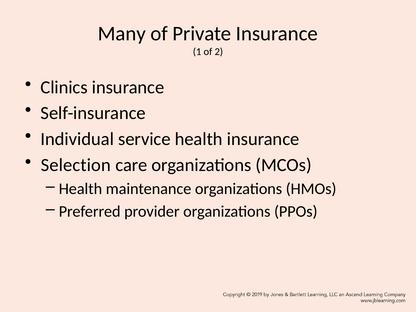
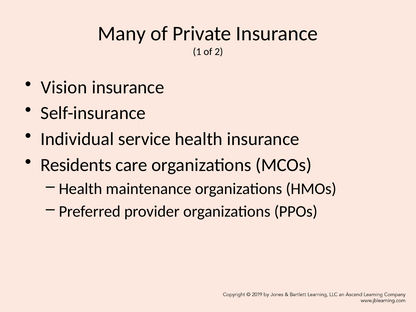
Clinics: Clinics -> Vision
Selection: Selection -> Residents
